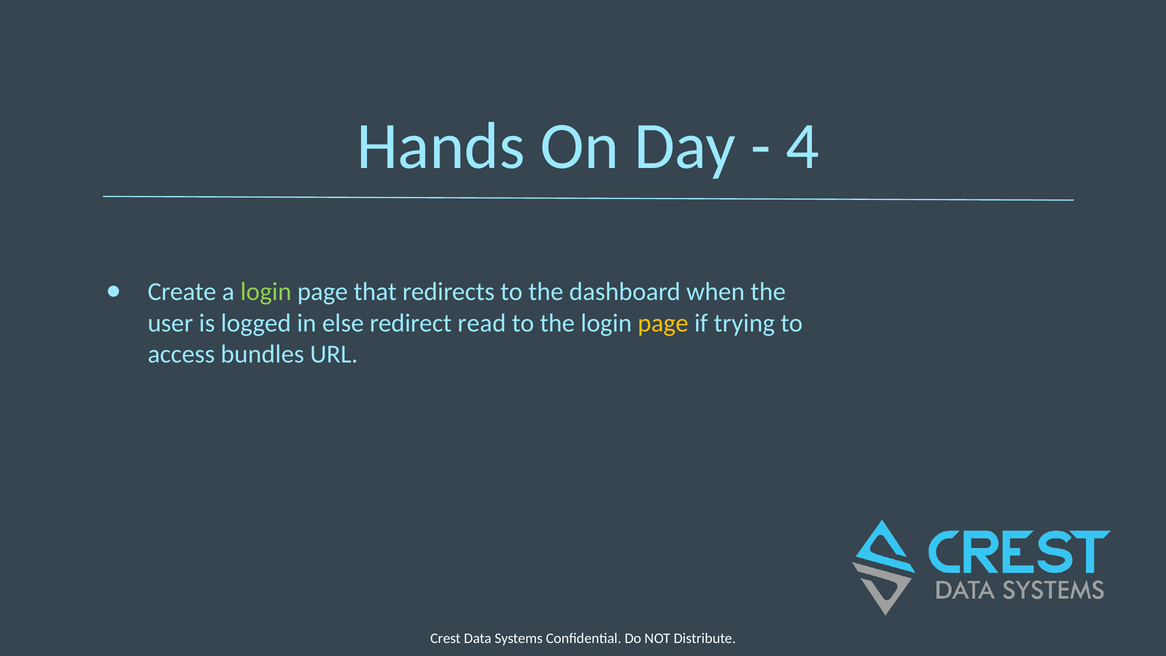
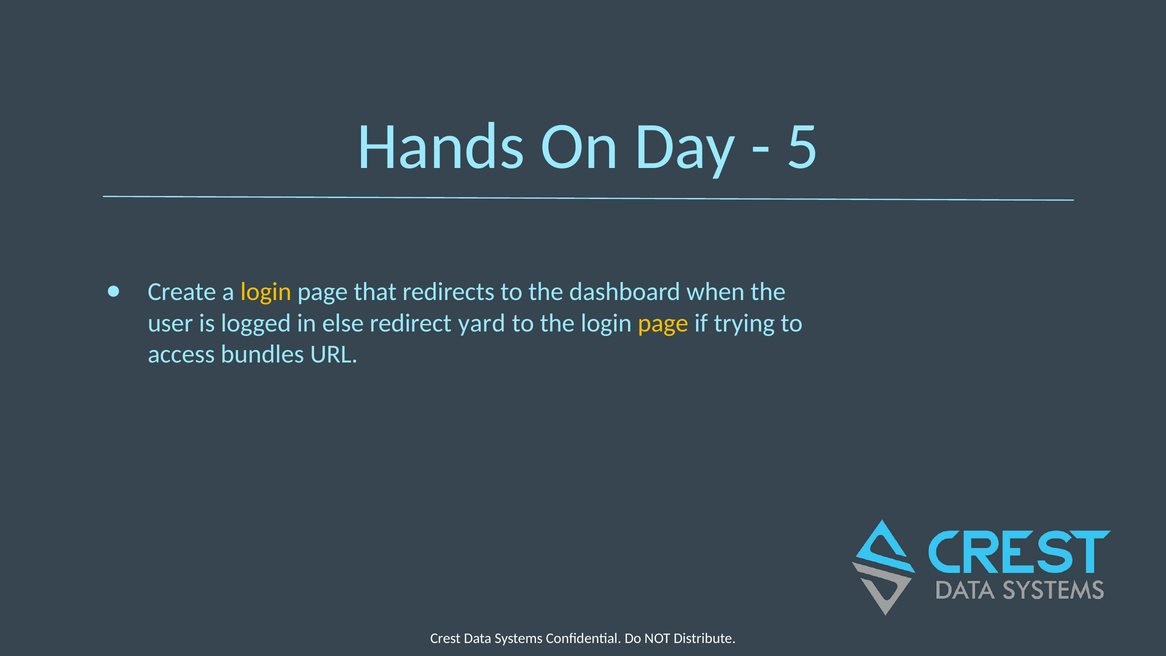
4: 4 -> 5
login at (266, 292) colour: light green -> yellow
read: read -> yard
